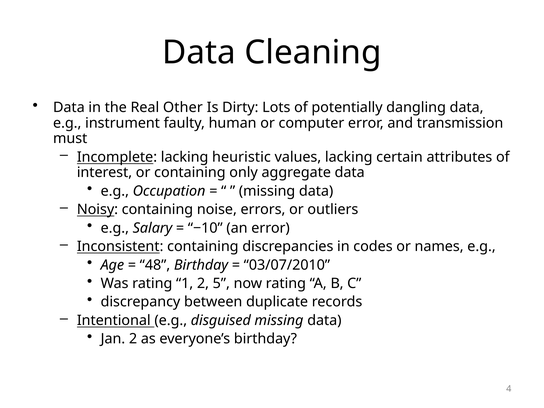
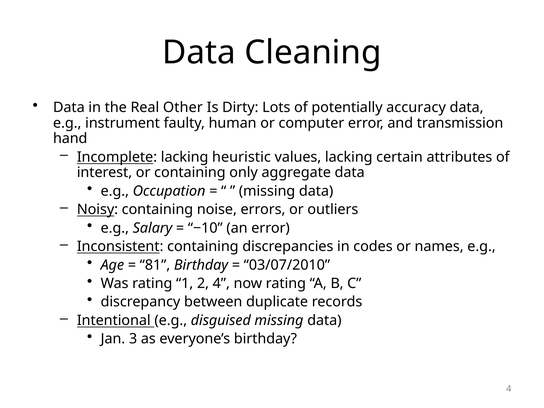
dangling: dangling -> accuracy
must: must -> hand
48: 48 -> 81
2 5: 5 -> 4
Jan 2: 2 -> 3
